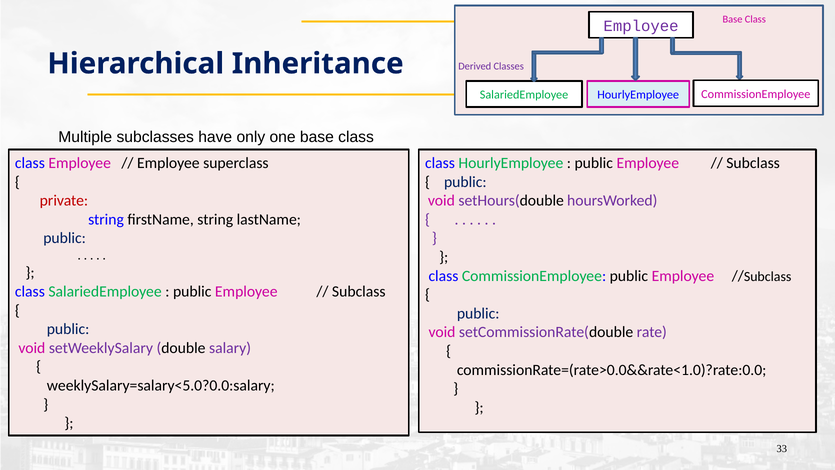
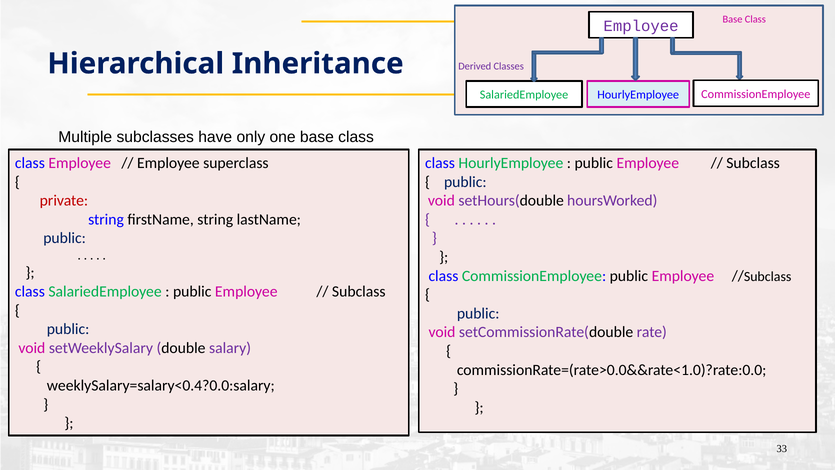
weeklySalary=salary<5.0?0.0:salary: weeklySalary=salary<5.0?0.0:salary -> weeklySalary=salary<0.4?0.0:salary
